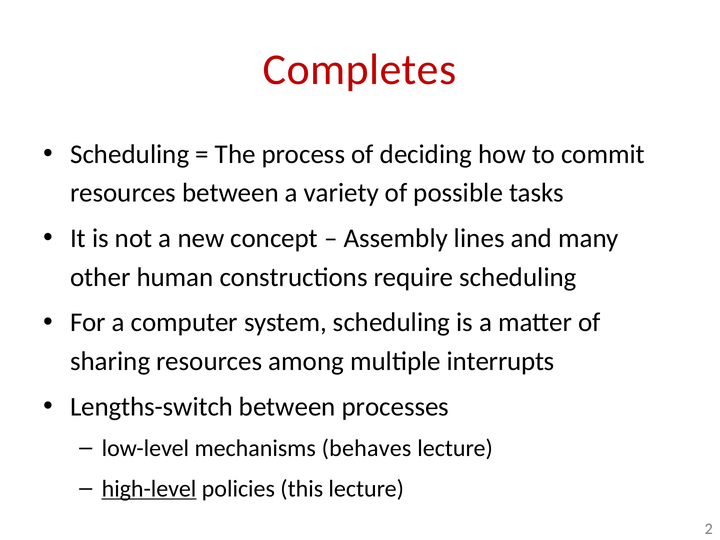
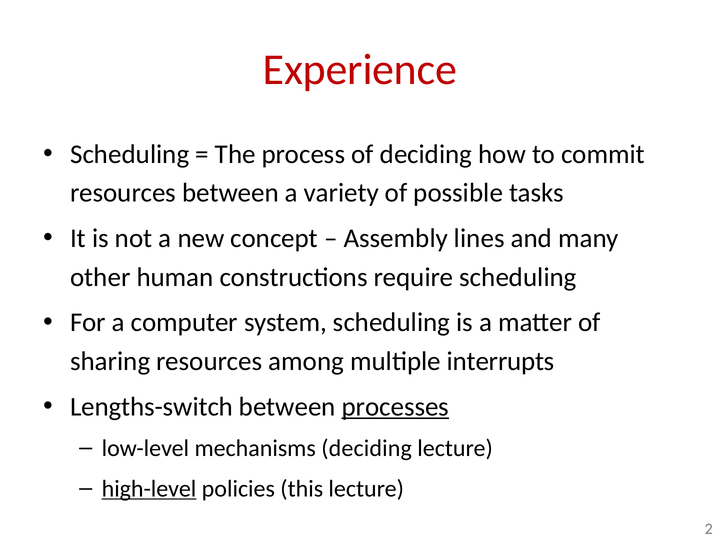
Completes: Completes -> Experience
processes underline: none -> present
mechanisms behaves: behaves -> deciding
